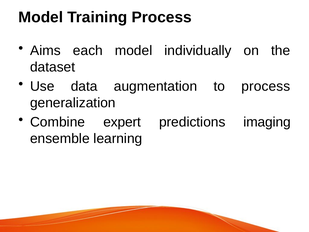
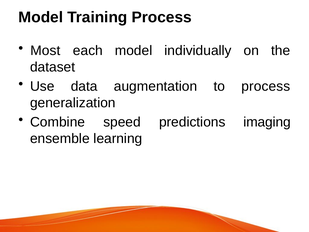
Aims: Aims -> Most
expert: expert -> speed
